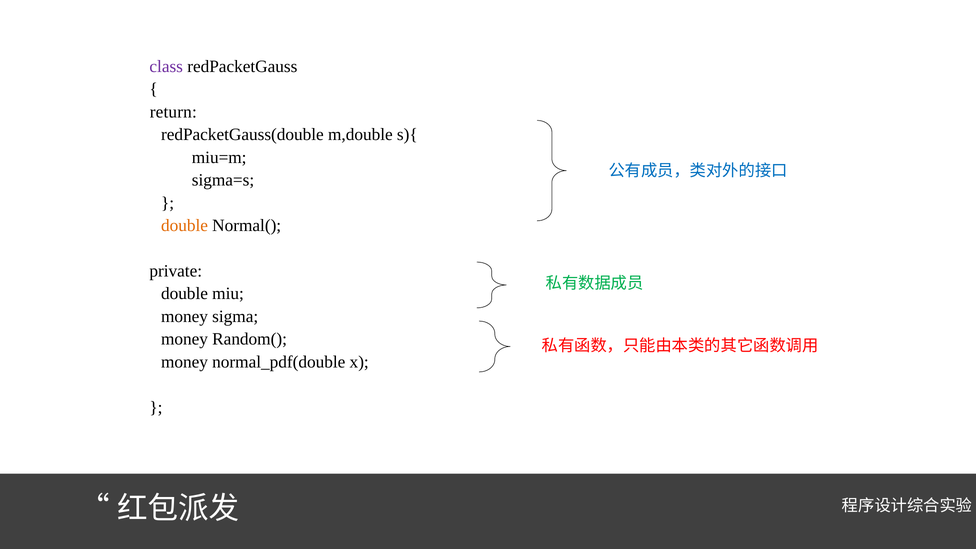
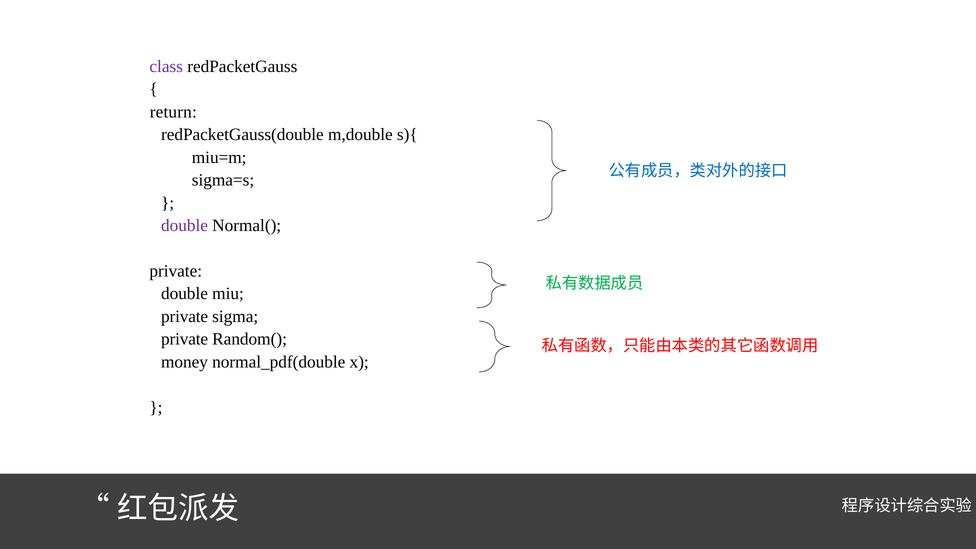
double at (184, 226) colour: orange -> purple
money at (184, 316): money -> private
money at (184, 339): money -> private
